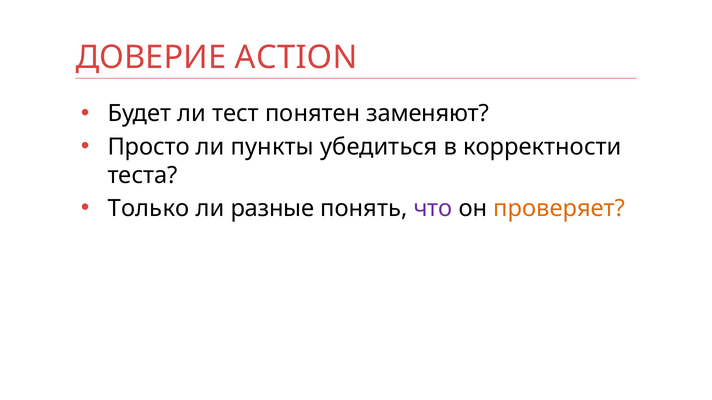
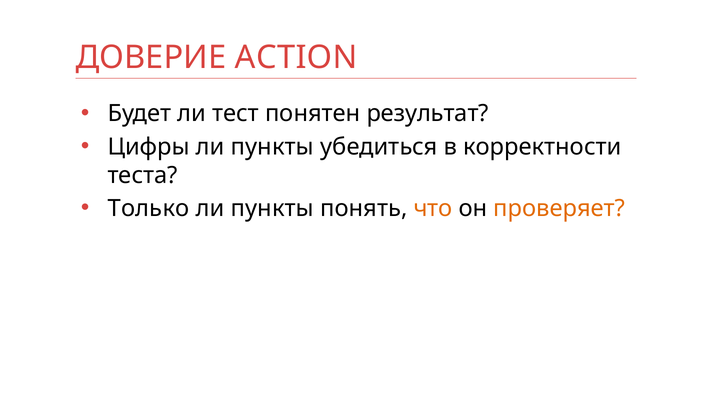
заменяют: заменяют -> результат
Просто: Просто -> Цифры
разные at (272, 209): разные -> пункты
что colour: purple -> orange
